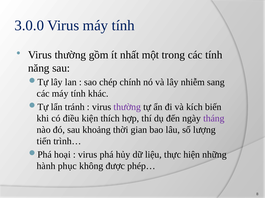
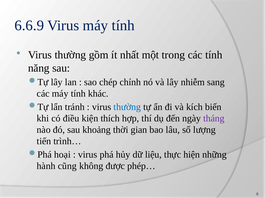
3.0.0: 3.0.0 -> 6.6.9
thường at (127, 107) colour: purple -> blue
phục: phục -> cũng
